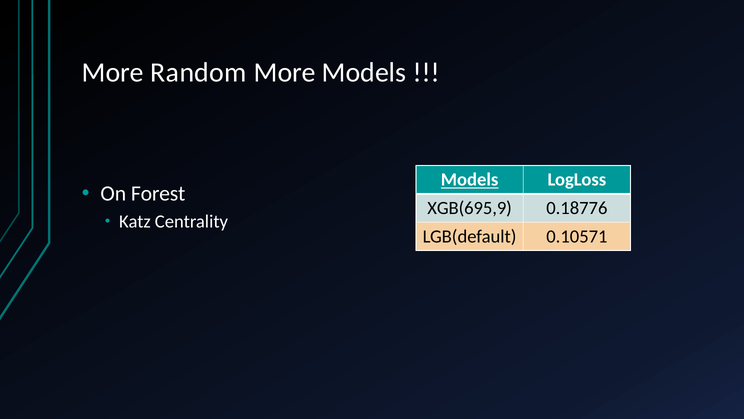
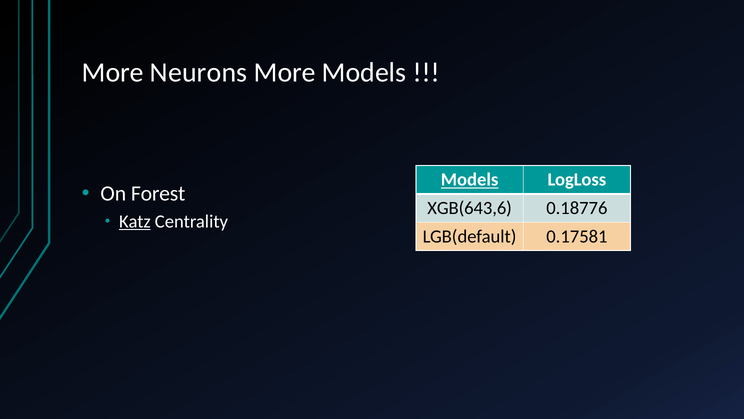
Random: Random -> Neurons
XGB(695,9: XGB(695,9 -> XGB(643,6
Katz underline: none -> present
0.10571: 0.10571 -> 0.17581
